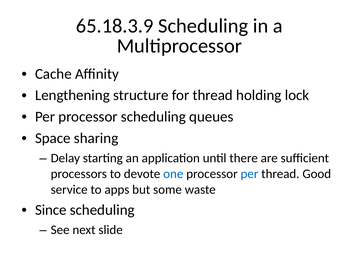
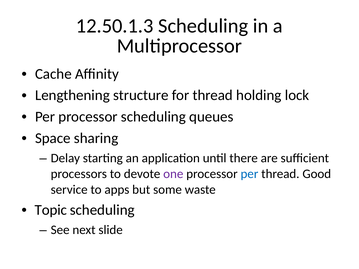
65.18.3.9: 65.18.3.9 -> 12.50.1.3
one colour: blue -> purple
Since: Since -> Topic
